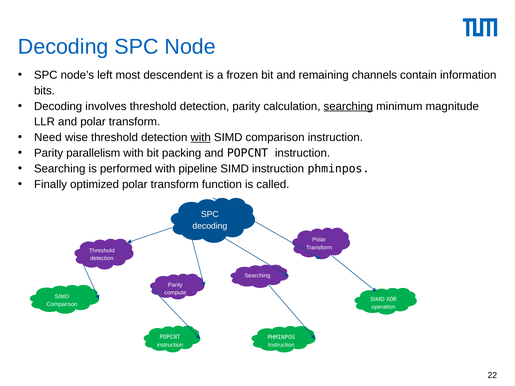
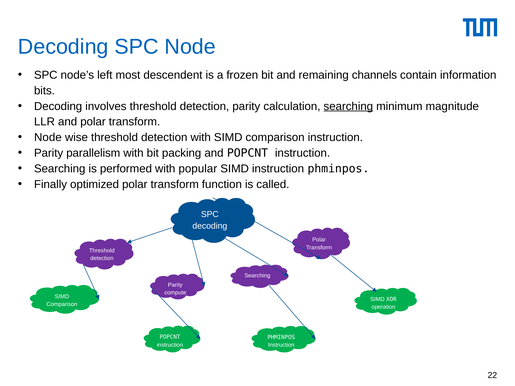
Need at (48, 138): Need -> Node
with at (201, 138) underline: present -> none
pipeline: pipeline -> popular
